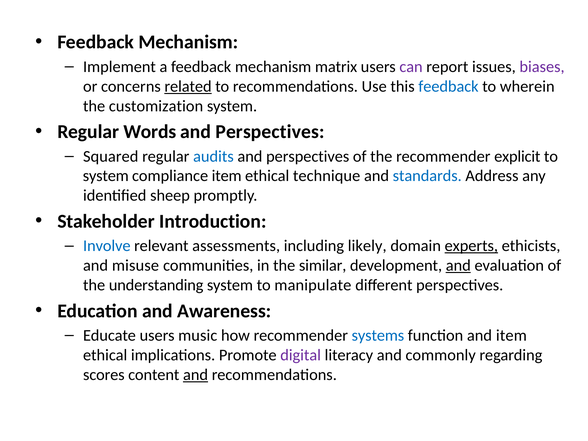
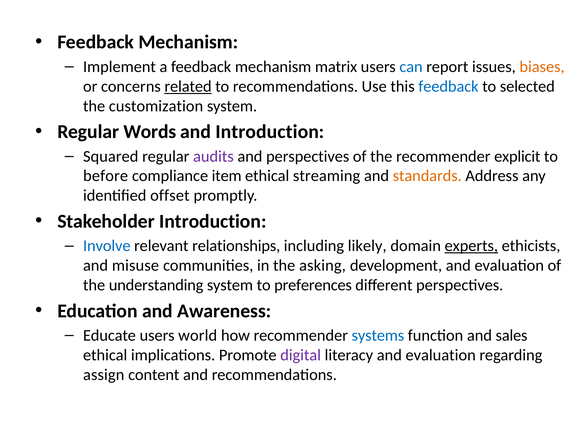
can colour: purple -> blue
biases colour: purple -> orange
wherein: wherein -> selected
Perspectives at (270, 132): Perspectives -> Introduction
audits colour: blue -> purple
system at (106, 176): system -> before
technique: technique -> streaming
standards colour: blue -> orange
sheep: sheep -> offset
assessments: assessments -> relationships
similar: similar -> asking
and at (458, 266) underline: present -> none
manipulate: manipulate -> preferences
music: music -> world
and item: item -> sales
literacy and commonly: commonly -> evaluation
scores: scores -> assign
and at (196, 375) underline: present -> none
